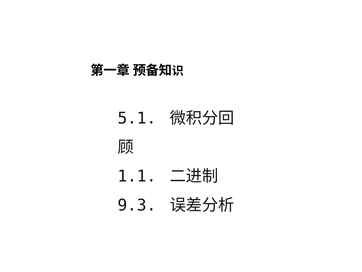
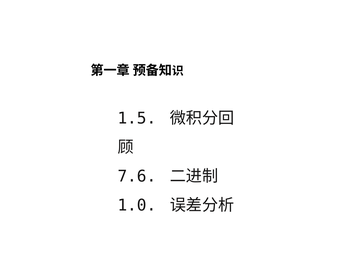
5.1: 5.1 -> 1.5
1.1: 1.1 -> 7.6
9.3: 9.3 -> 1.0
